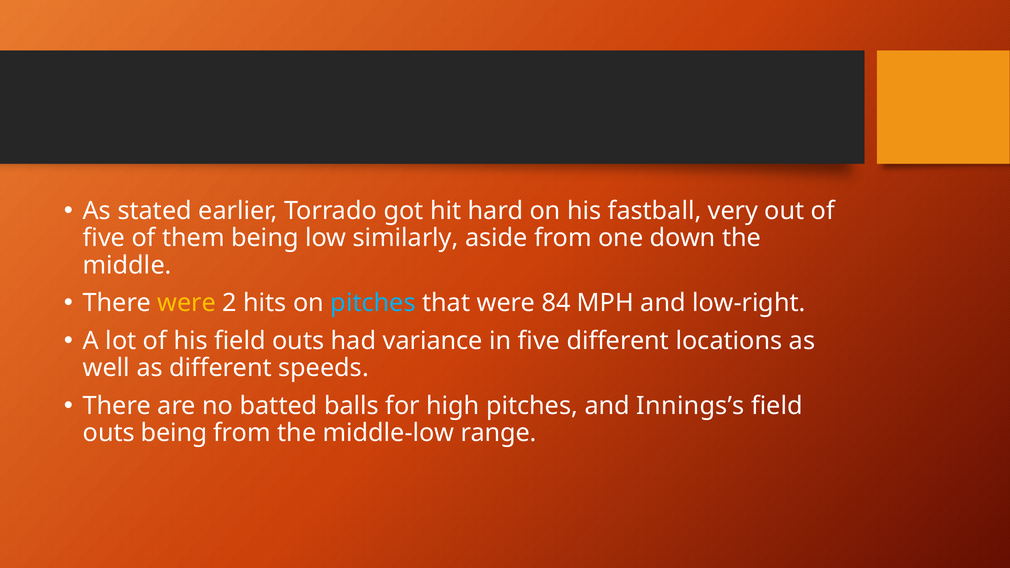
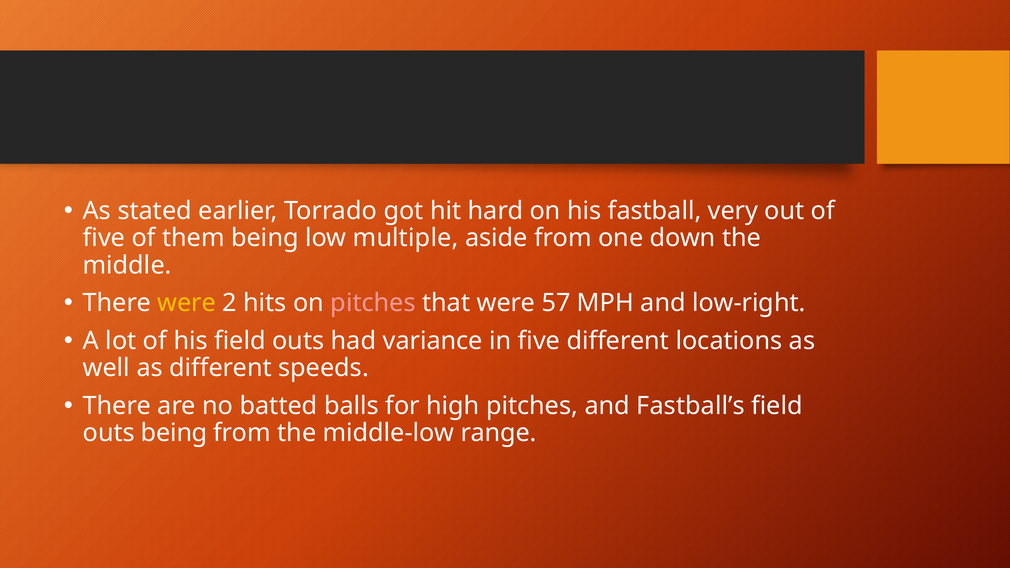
similarly: similarly -> multiple
pitches at (373, 303) colour: light blue -> pink
84: 84 -> 57
Innings’s: Innings’s -> Fastball’s
